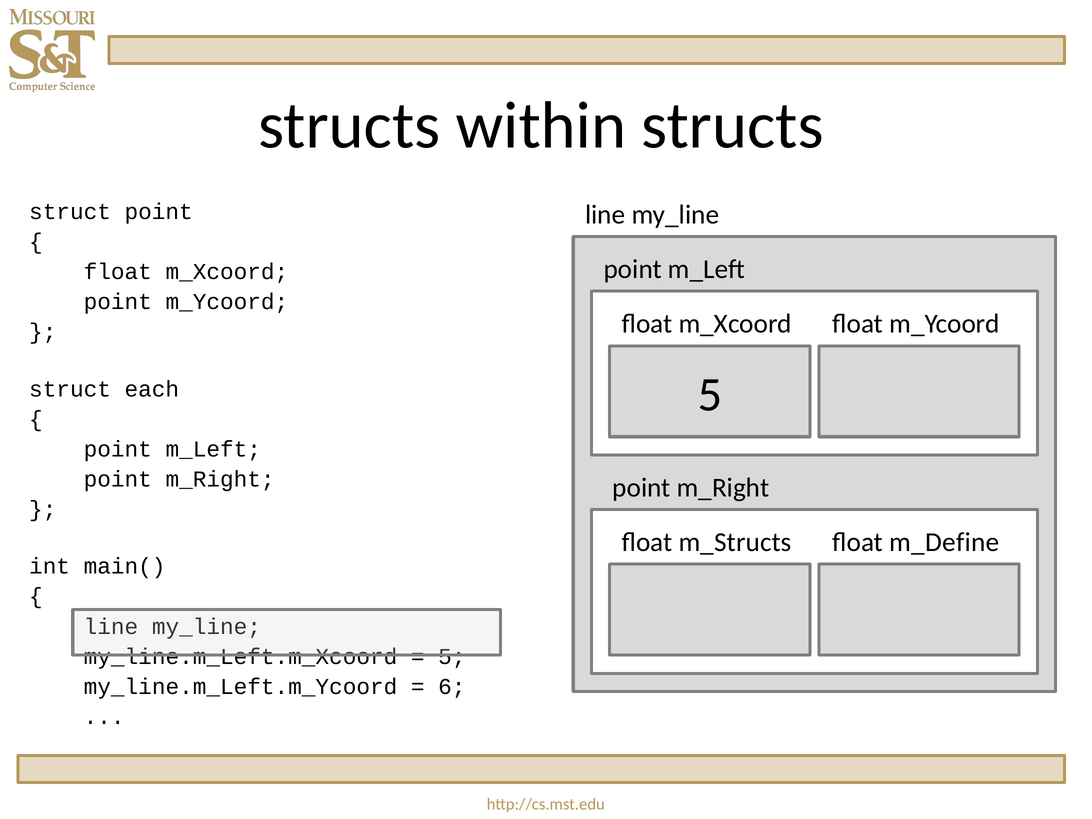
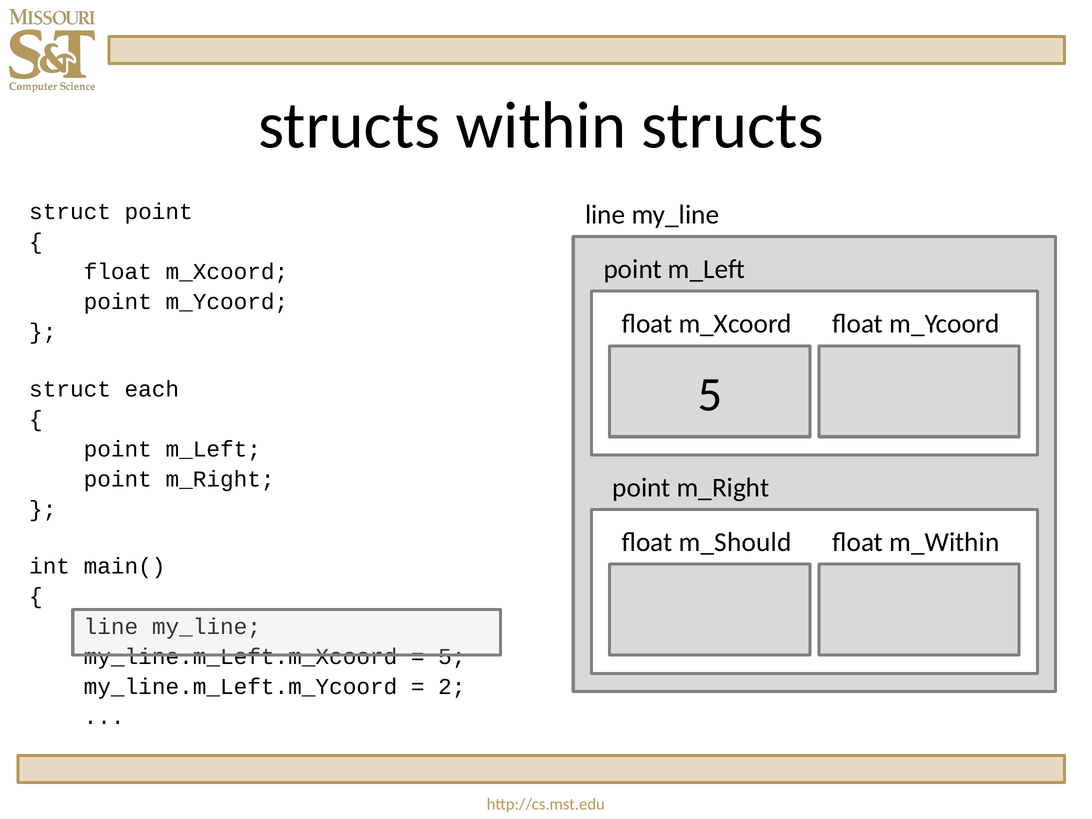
m_Structs: m_Structs -> m_Should
m_Define: m_Define -> m_Within
6: 6 -> 2
